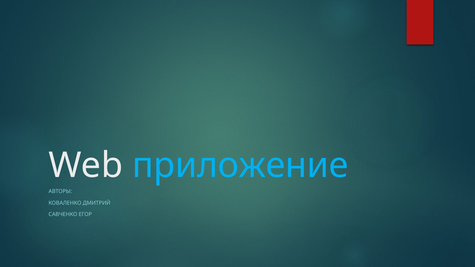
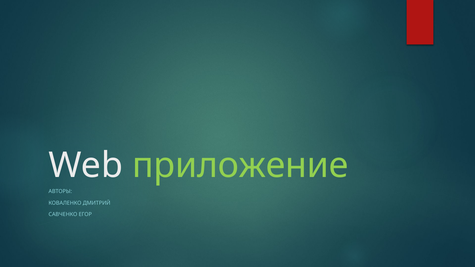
приложение colour: light blue -> light green
